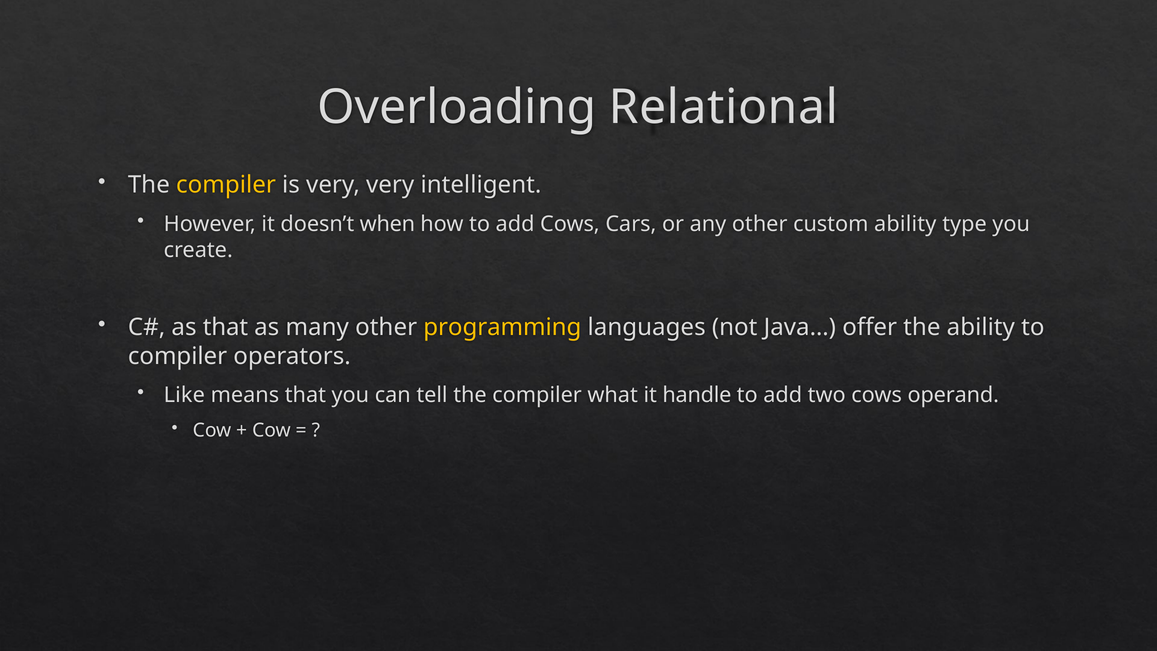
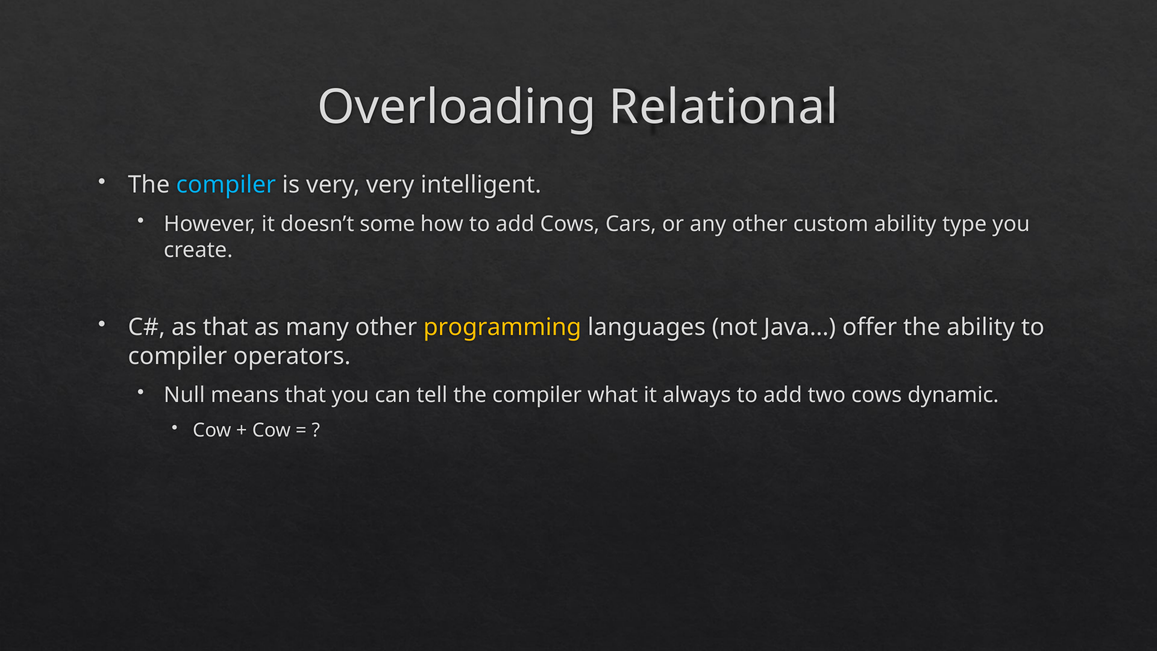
compiler at (226, 185) colour: yellow -> light blue
when: when -> some
Like: Like -> Null
handle: handle -> always
operand: operand -> dynamic
